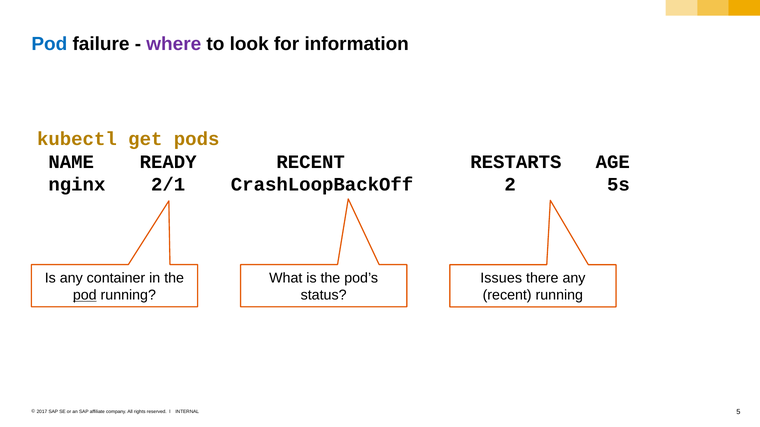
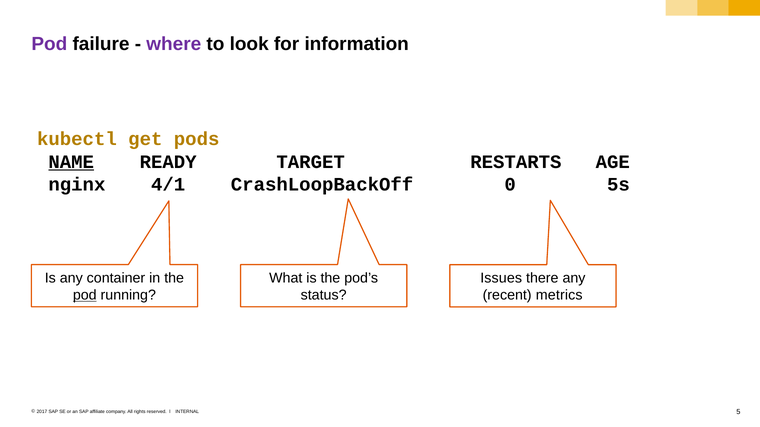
Pod at (49, 44) colour: blue -> purple
NAME underline: none -> present
READY RECENT: RECENT -> TARGET
2/1: 2/1 -> 4/1
2: 2 -> 0
recent running: running -> metrics
